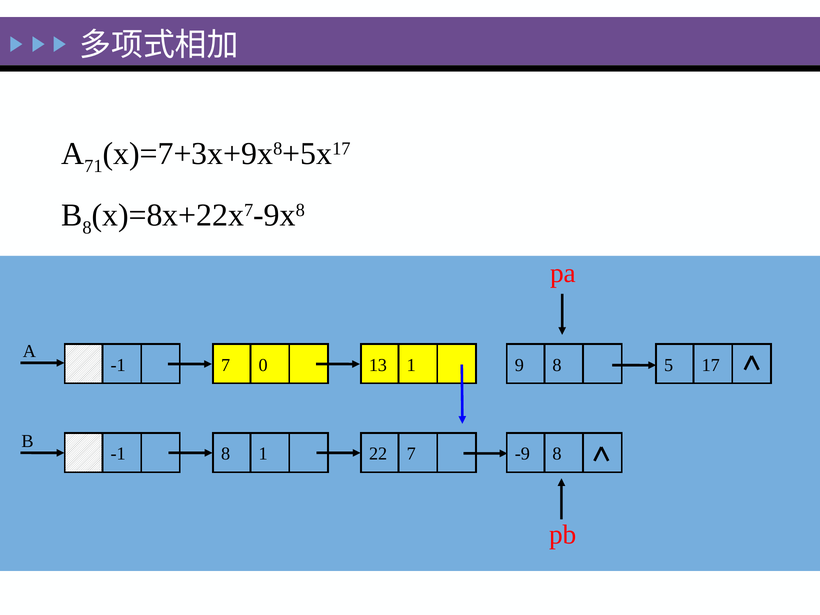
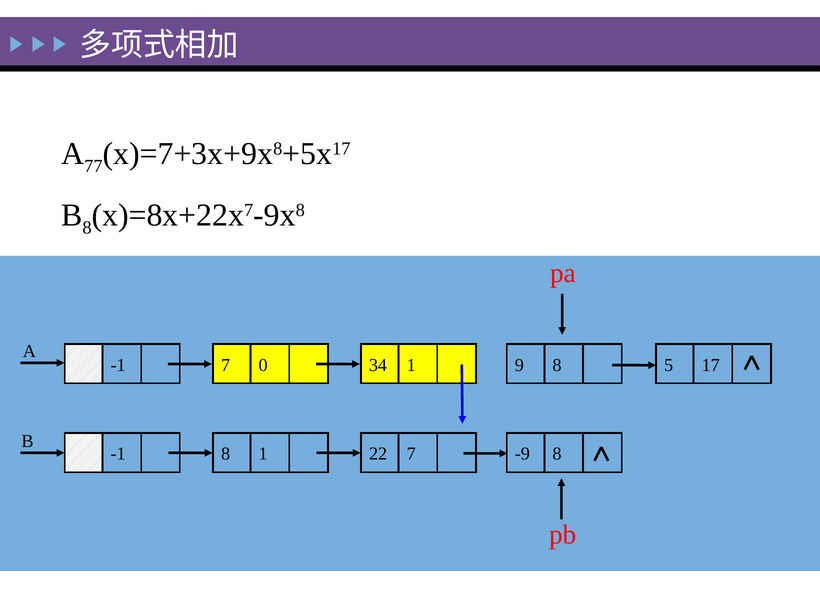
71: 71 -> 77
13: 13 -> 34
